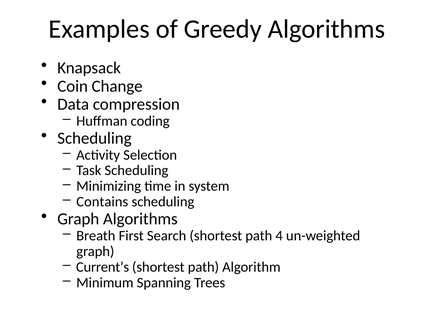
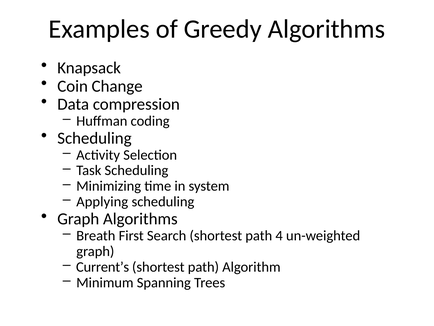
Contains: Contains -> Applying
